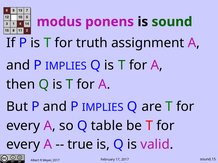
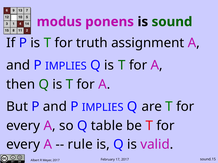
true: true -> rule
